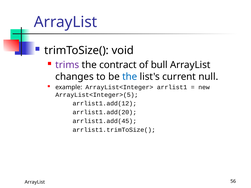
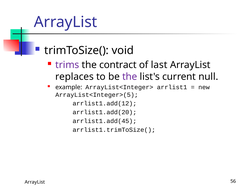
bull: bull -> last
changes: changes -> replaces
the at (130, 77) colour: blue -> purple
